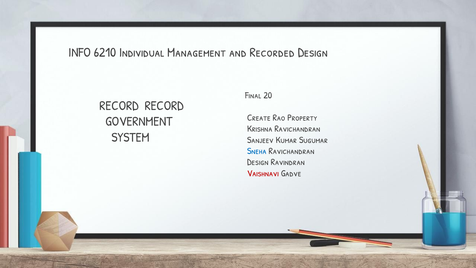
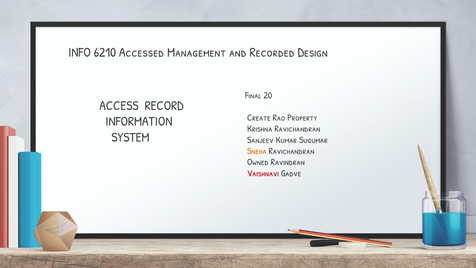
Individual: Individual -> Accessed
RECORD at (119, 106): RECORD -> ACCESS
GOVERNMENT: GOVERNMENT -> INFORMATION
Sneha colour: blue -> orange
Design at (258, 162): Design -> Owned
